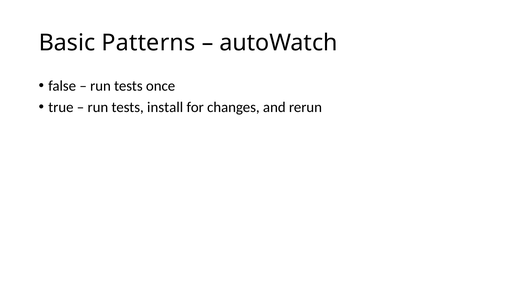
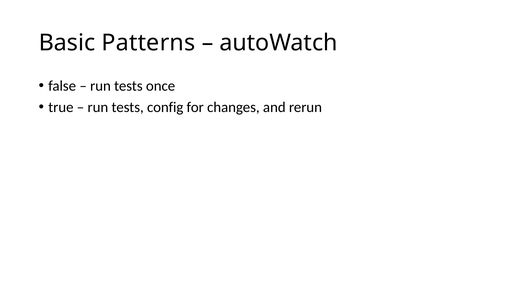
install: install -> config
